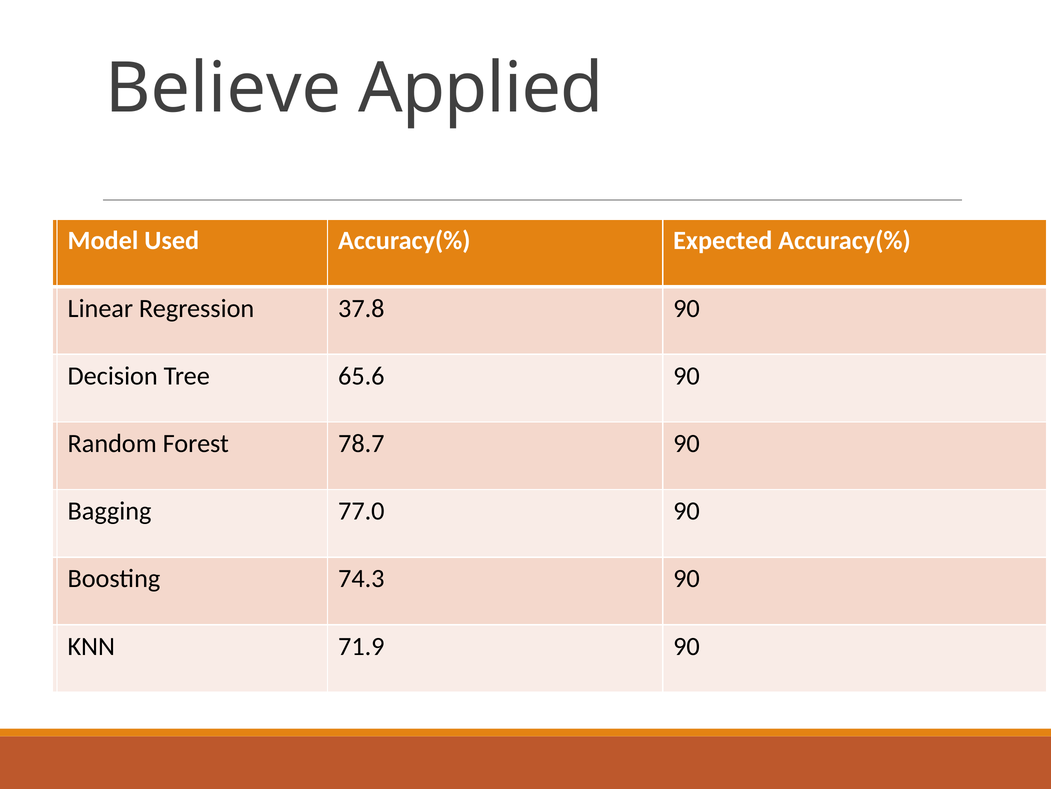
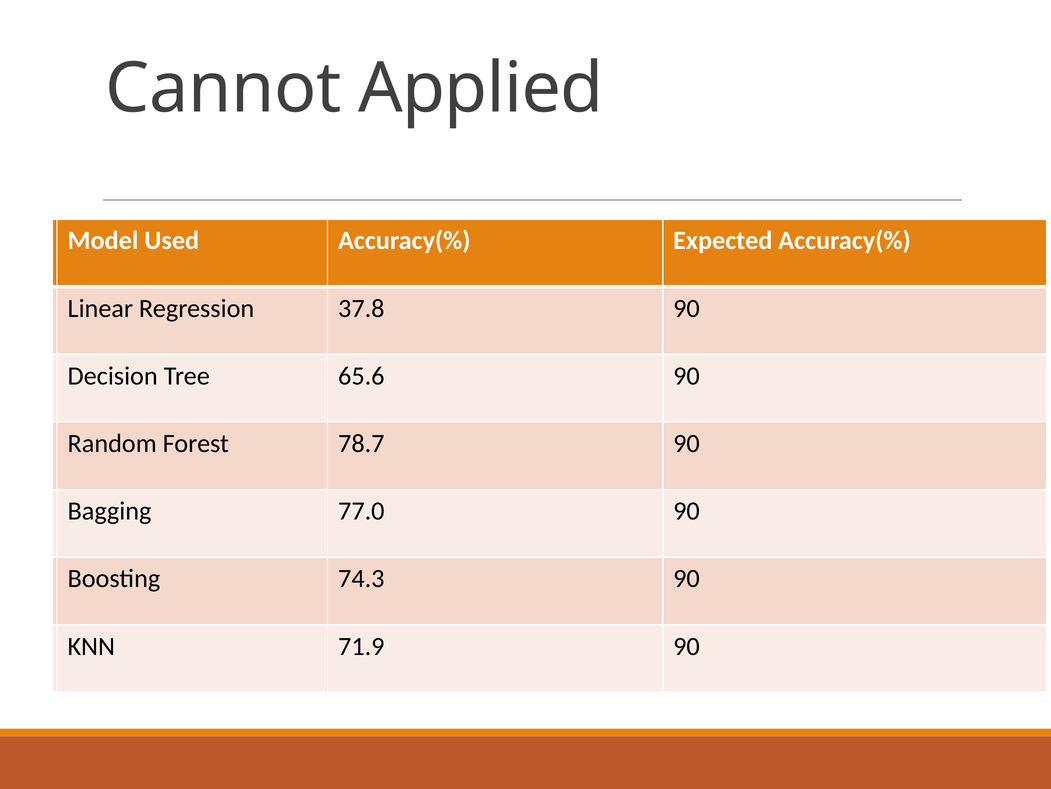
Believe: Believe -> Cannot
